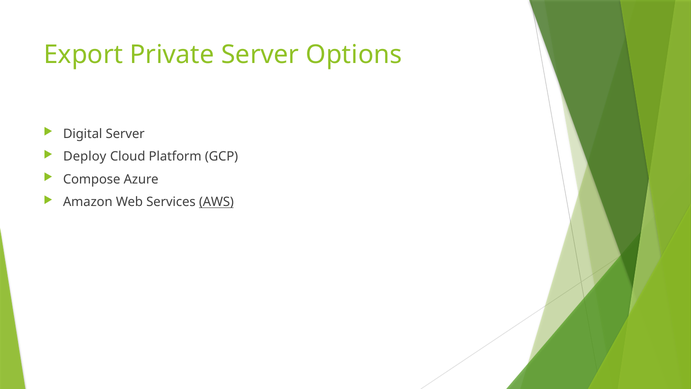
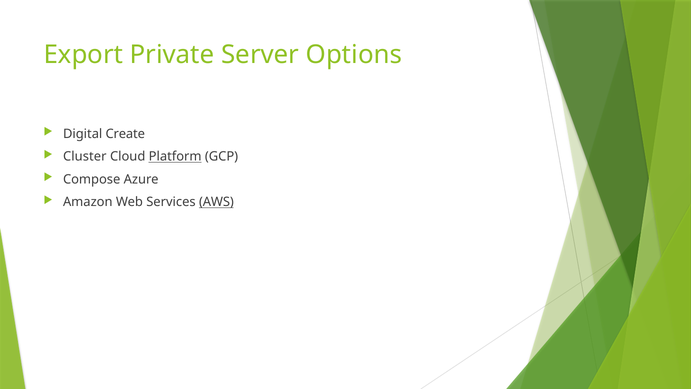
Digital Server: Server -> Create
Deploy: Deploy -> Cluster
Platform underline: none -> present
